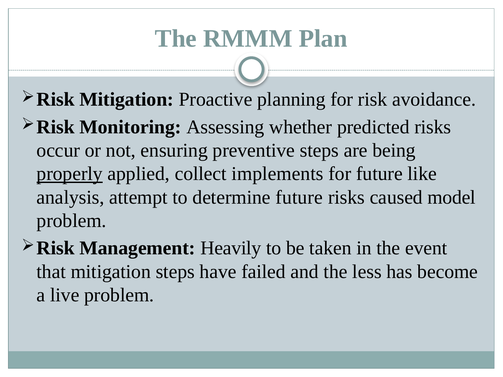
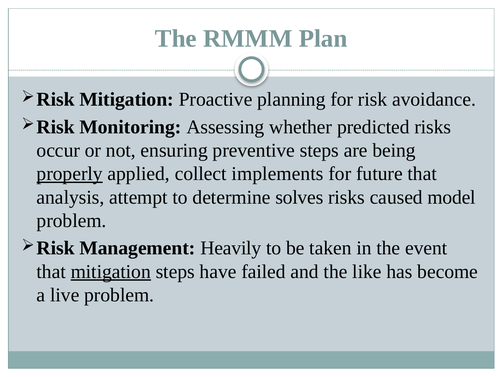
future like: like -> that
determine future: future -> solves
mitigation at (111, 272) underline: none -> present
less: less -> like
